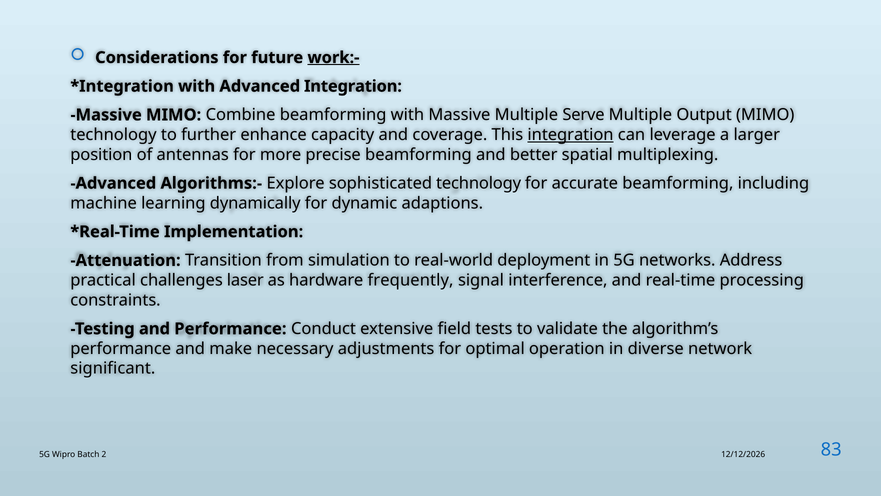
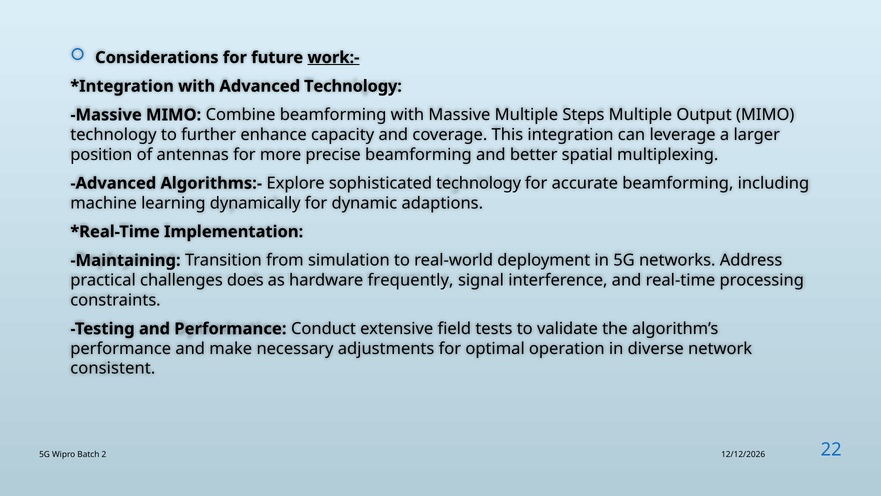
Advanced Integration: Integration -> Technology
Serve: Serve -> Steps
integration at (571, 135) underline: present -> none
Attenuation: Attenuation -> Maintaining
laser: laser -> does
significant: significant -> consistent
83: 83 -> 22
